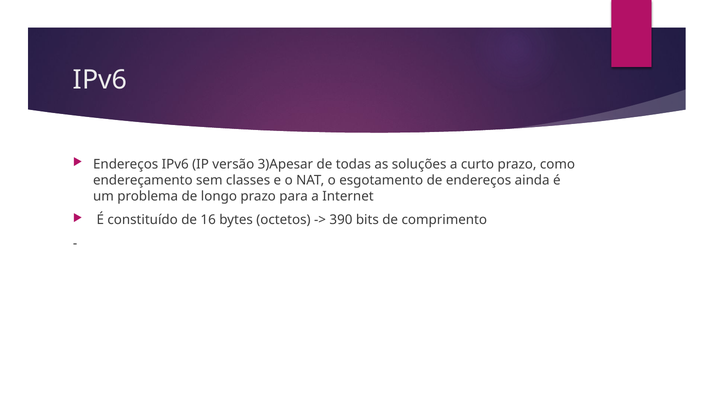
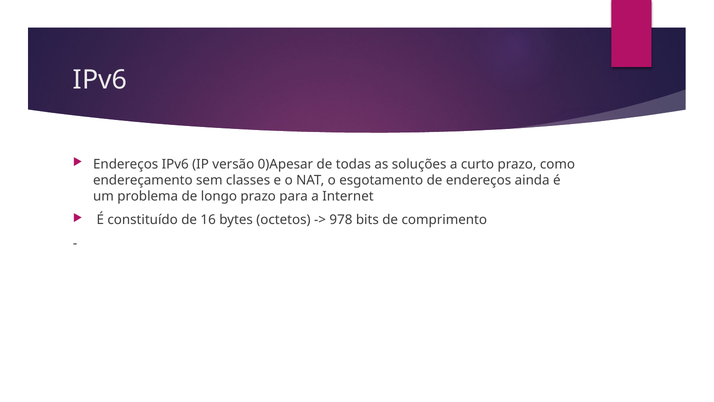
3)Apesar: 3)Apesar -> 0)Apesar
390: 390 -> 978
